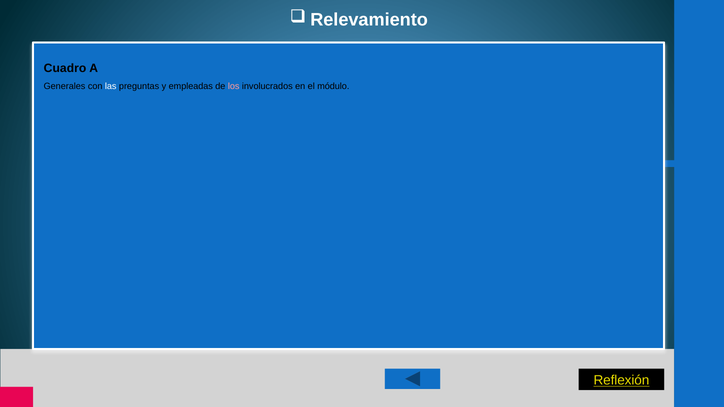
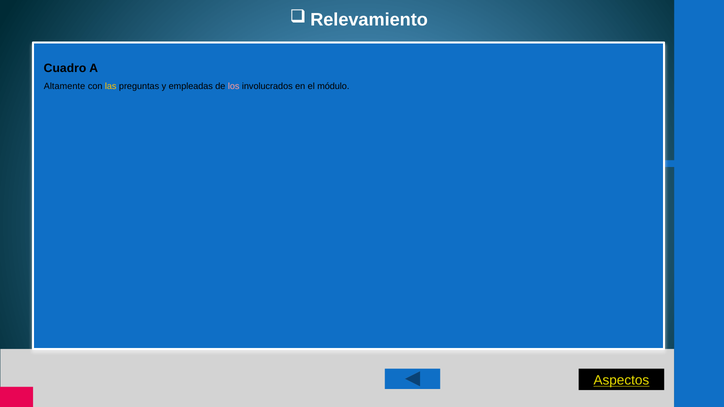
Generales: Generales -> Altamente
las colour: white -> yellow
Reflexión: Reflexión -> Aspectos
